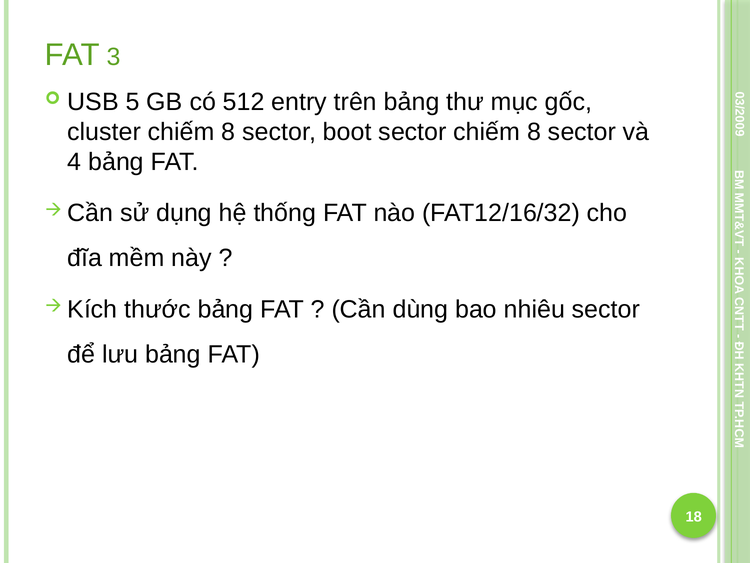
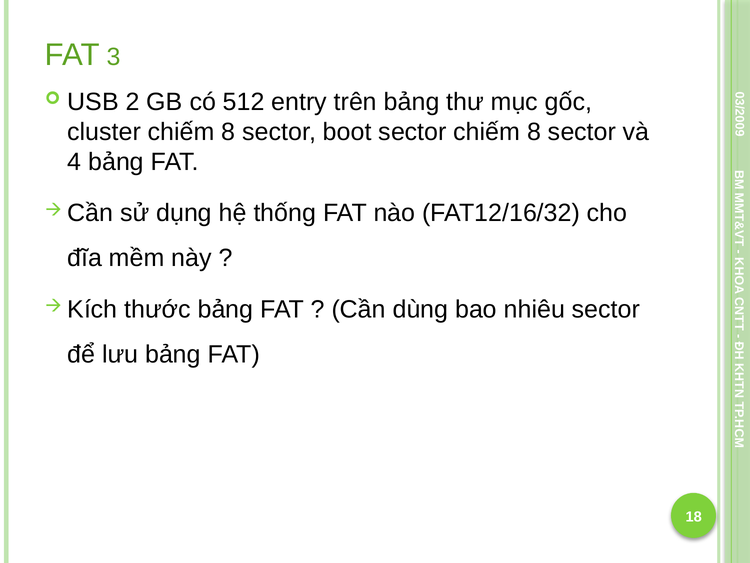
USB 5: 5 -> 2
